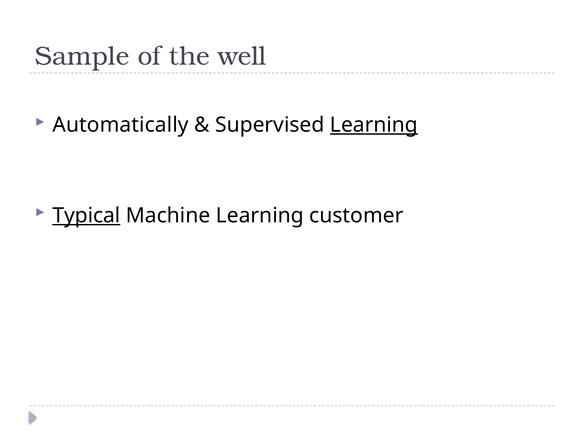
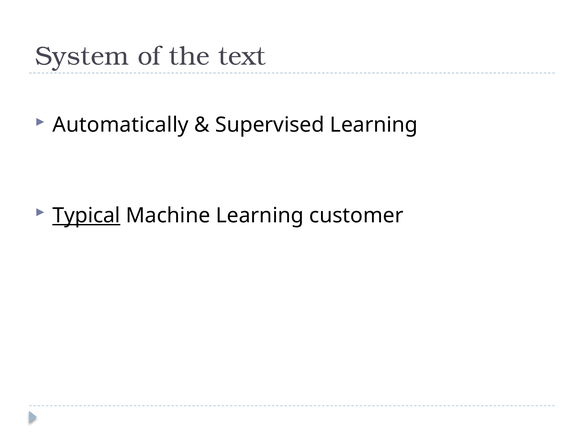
Sample: Sample -> System
well: well -> text
Learning at (374, 125) underline: present -> none
